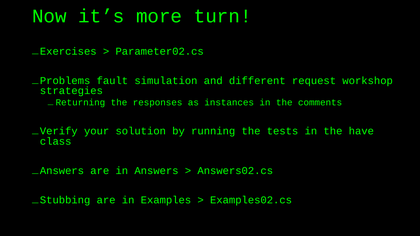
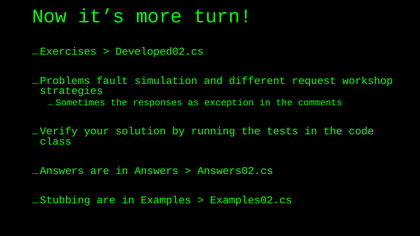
Parameter02.cs: Parameter02.cs -> Developed02.cs
Returning: Returning -> Sometimes
instances: instances -> exception
have: have -> code
